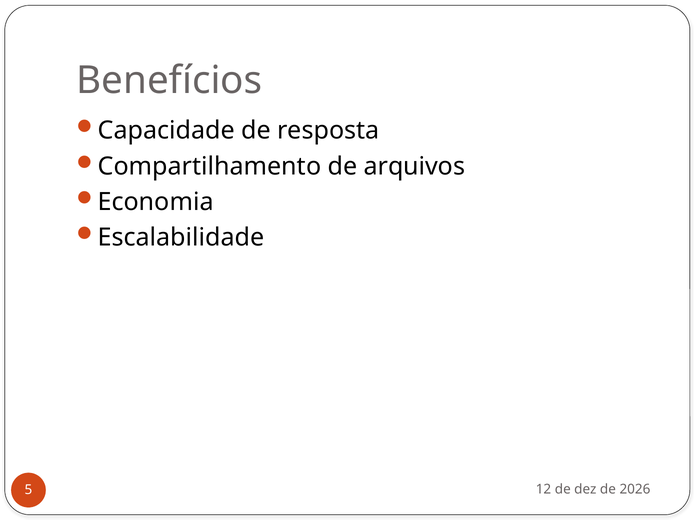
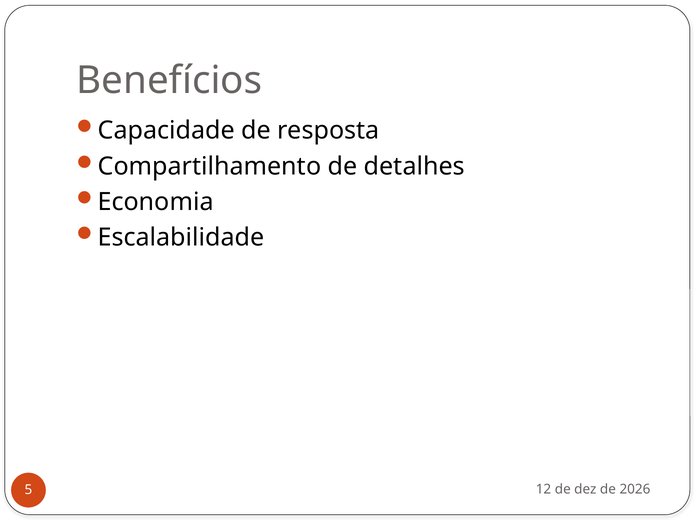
arquivos: arquivos -> detalhes
